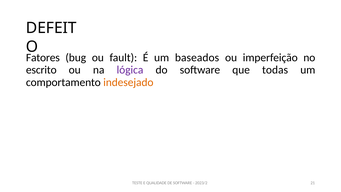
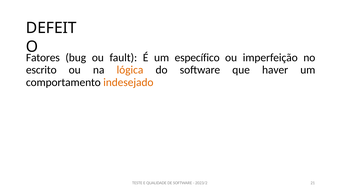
baseados: baseados -> específico
lógica colour: purple -> orange
todas: todas -> haver
